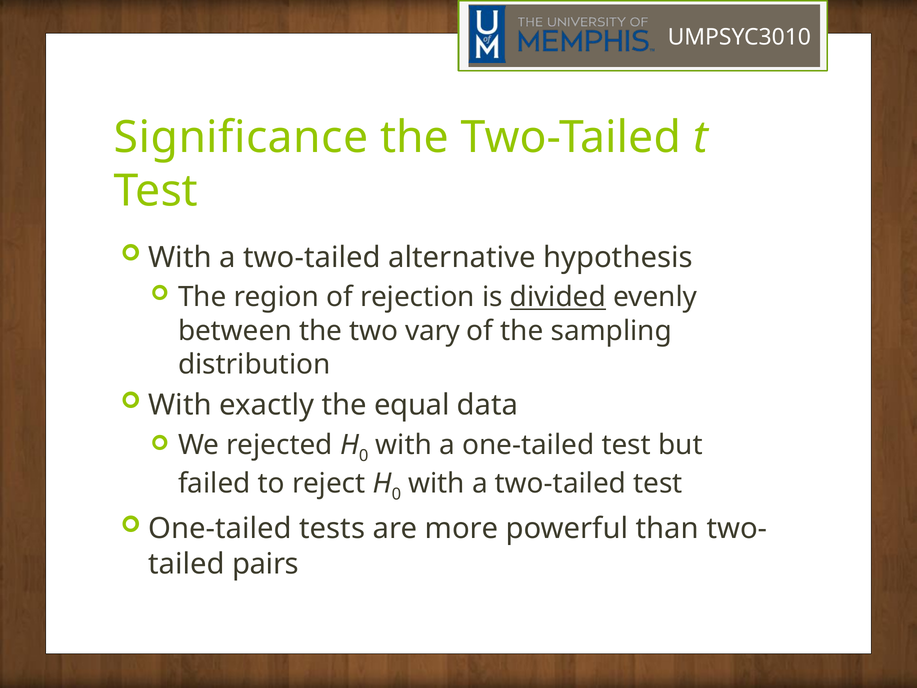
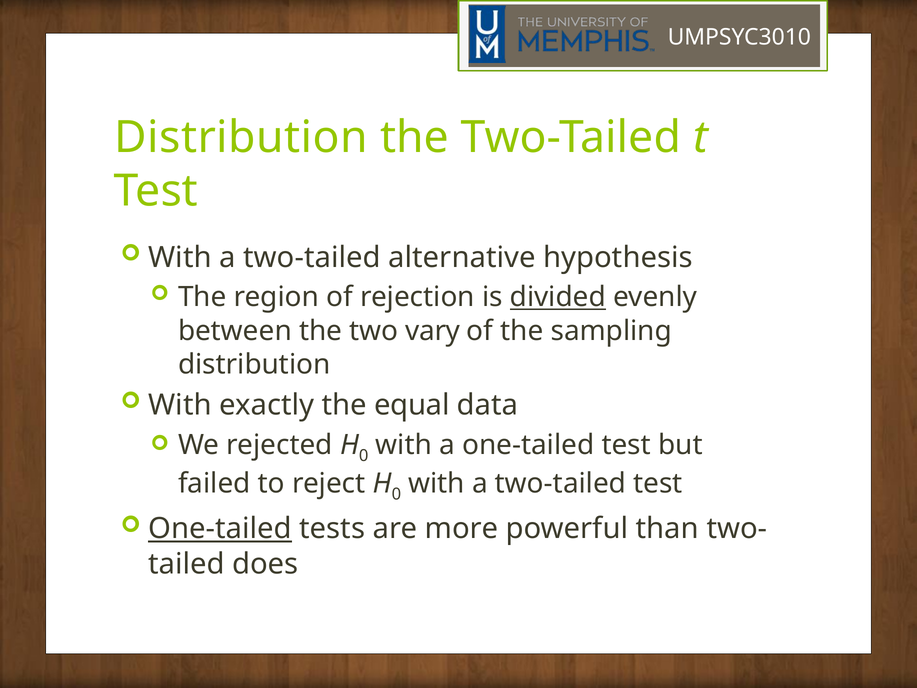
Significance at (241, 137): Significance -> Distribution
One-tailed at (220, 529) underline: none -> present
pairs: pairs -> does
